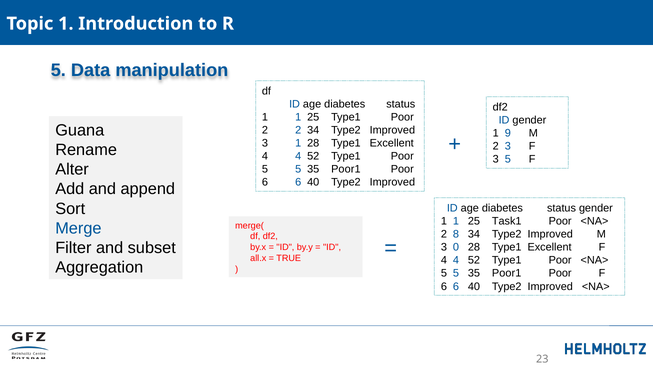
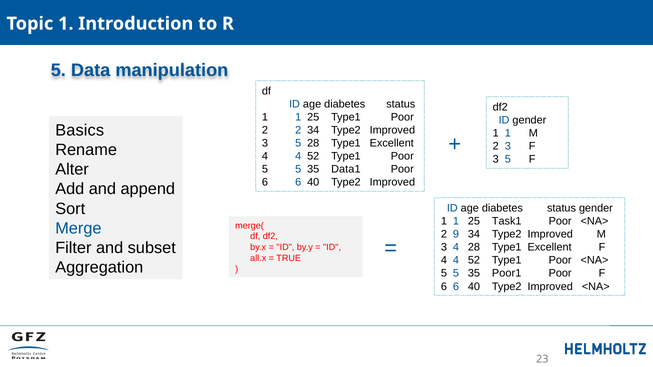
Guana: Guana -> Basics
9 at (508, 133): 9 -> 1
1 at (298, 143): 1 -> 5
Poor1 at (346, 169): Poor1 -> Data1
8: 8 -> 9
3 0: 0 -> 4
